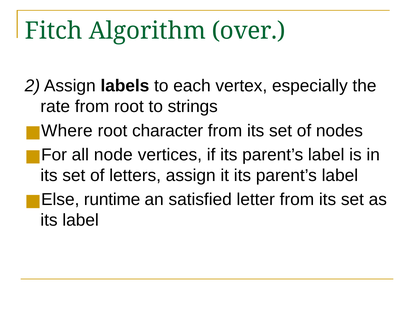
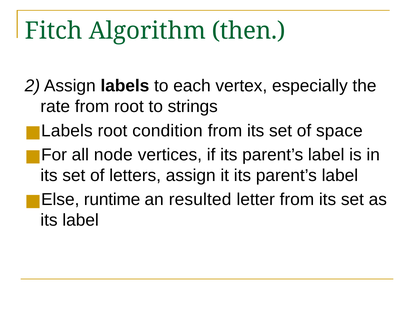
over: over -> then
Where at (67, 131): Where -> Labels
character: character -> condition
nodes: nodes -> space
satisfied: satisfied -> resulted
